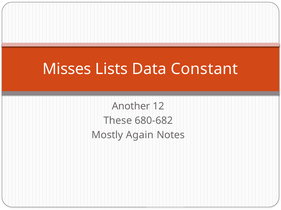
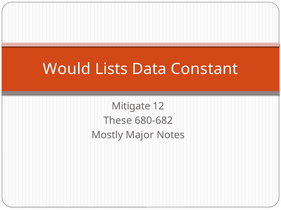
Misses: Misses -> Would
Another: Another -> Mitigate
Again: Again -> Major
